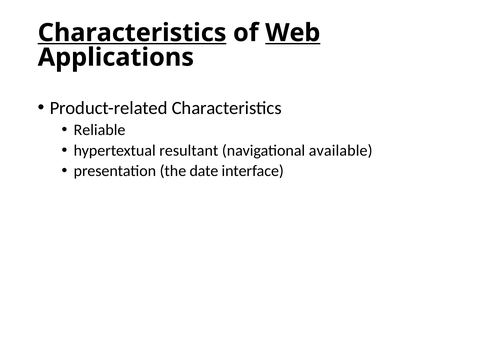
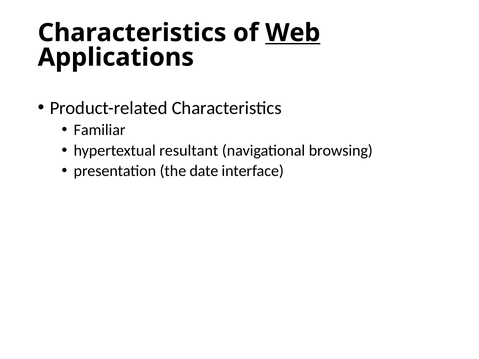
Characteristics at (132, 33) underline: present -> none
Reliable: Reliable -> Familiar
available: available -> browsing
